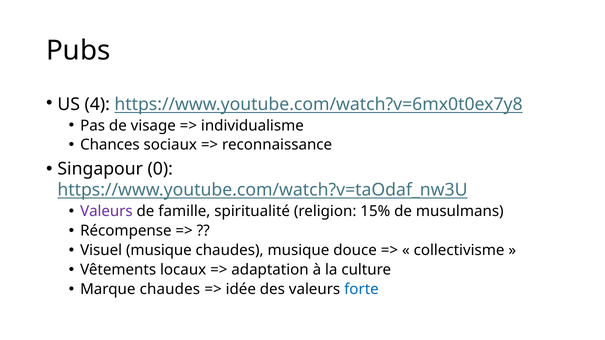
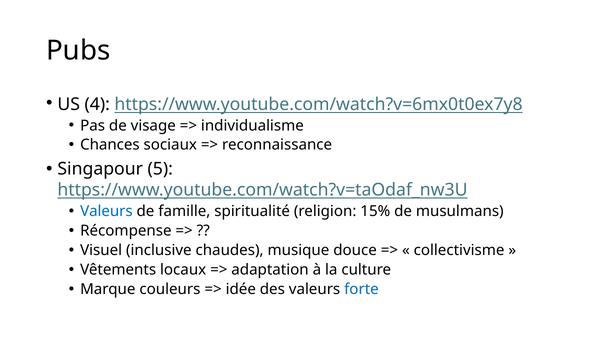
0: 0 -> 5
Valeurs at (106, 212) colour: purple -> blue
Visuel musique: musique -> inclusive
Marque chaudes: chaudes -> couleurs
